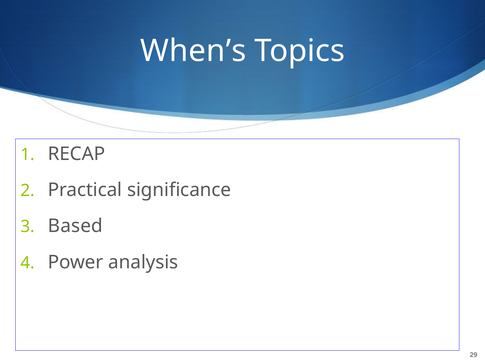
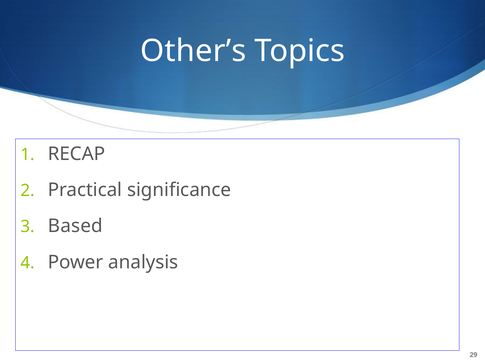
When’s: When’s -> Other’s
